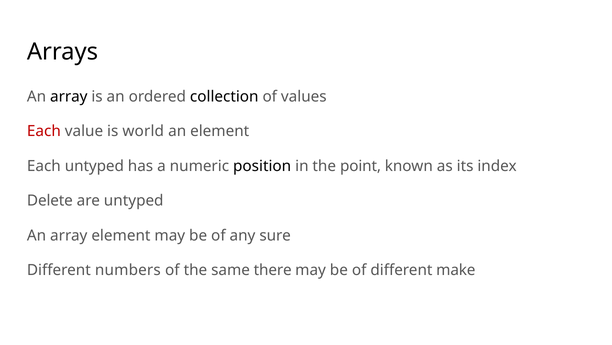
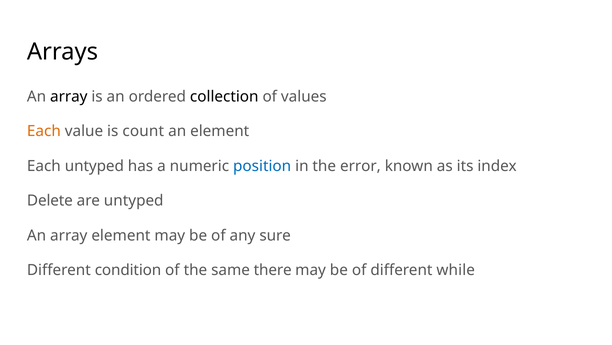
Each at (44, 131) colour: red -> orange
world: world -> count
position colour: black -> blue
point: point -> error
numbers: numbers -> condition
make: make -> while
